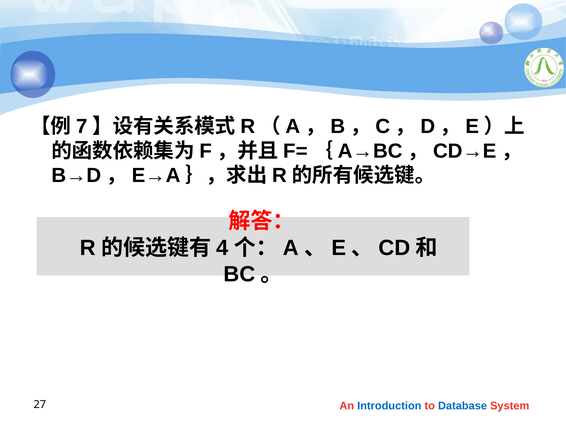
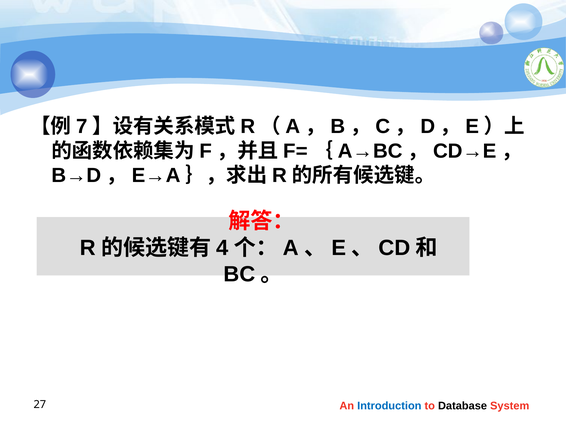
Database colour: blue -> black
